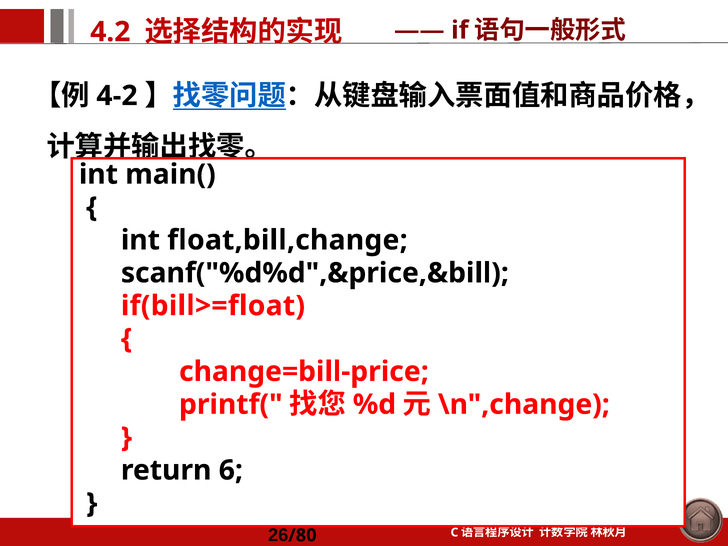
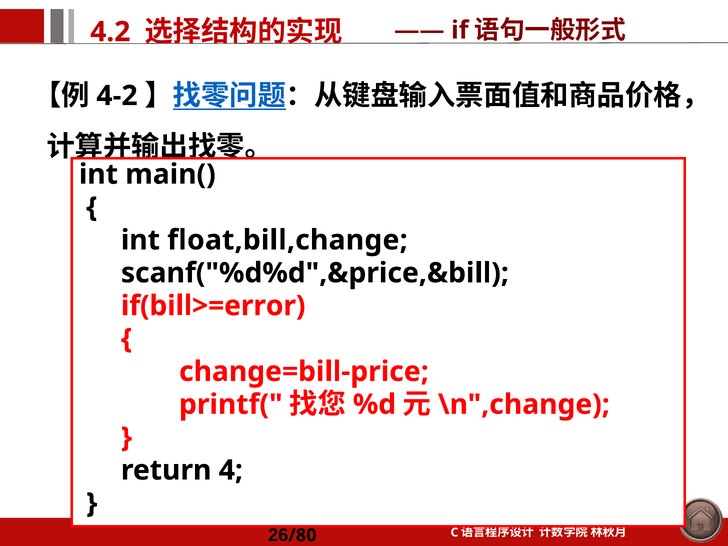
if(bill>=float: if(bill>=float -> if(bill>=error
6: 6 -> 4
